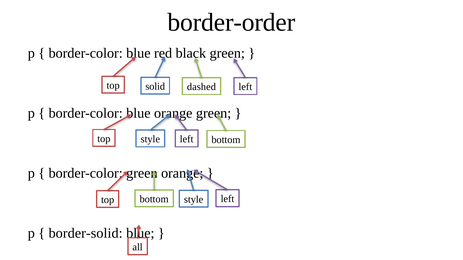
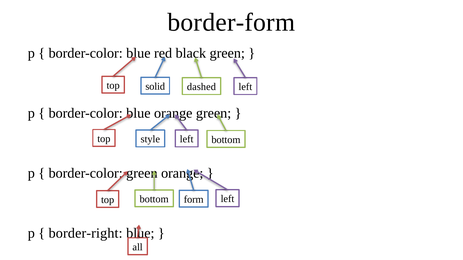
border-order: border-order -> border-form
style at (194, 200): style -> form
border-solid: border-solid -> border-right
